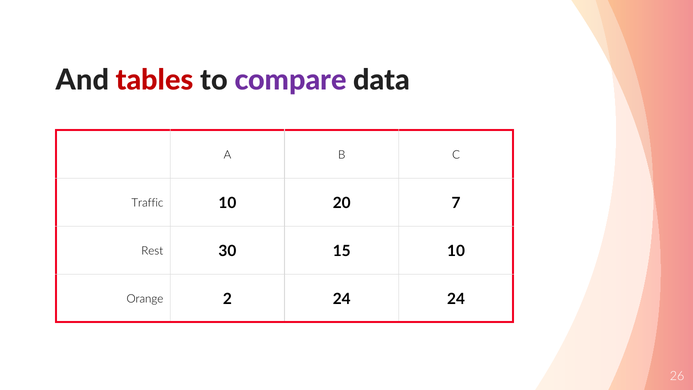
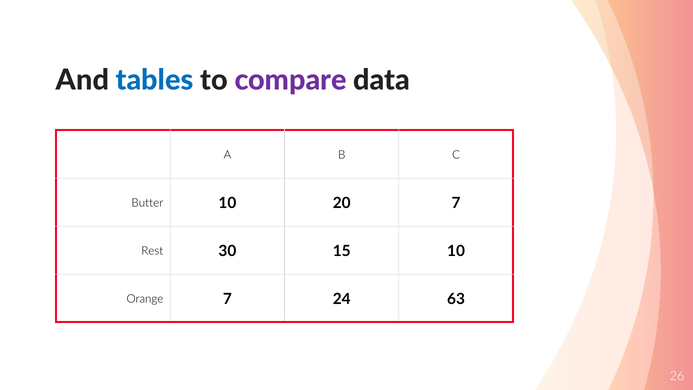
tables colour: red -> blue
Traffic: Traffic -> Butter
Orange 2: 2 -> 7
24 24: 24 -> 63
